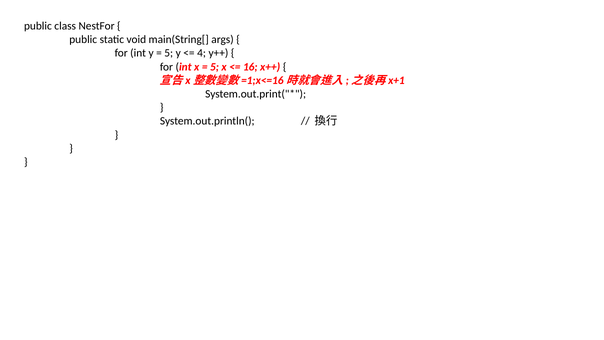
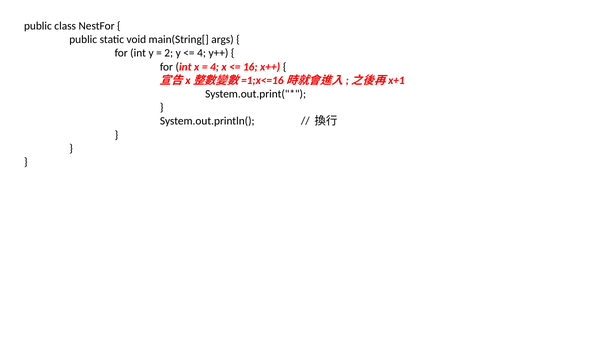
5 at (169, 53): 5 -> 2
5 at (214, 67): 5 -> 4
